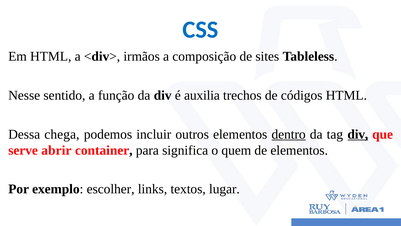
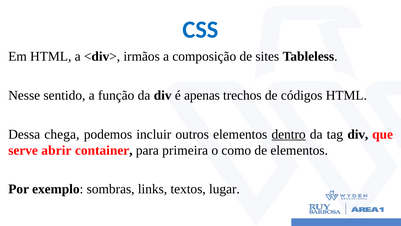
auxilia: auxilia -> apenas
div at (358, 134) underline: present -> none
significa: significa -> primeira
quem: quem -> como
escolher: escolher -> sombras
